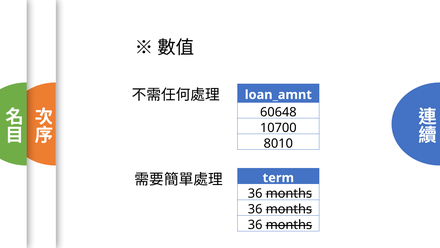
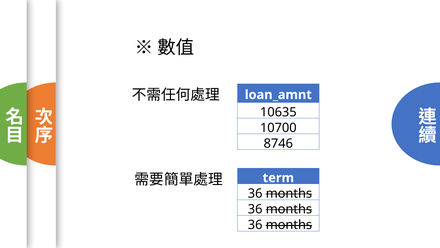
60648: 60648 -> 10635
8010: 8010 -> 8746
